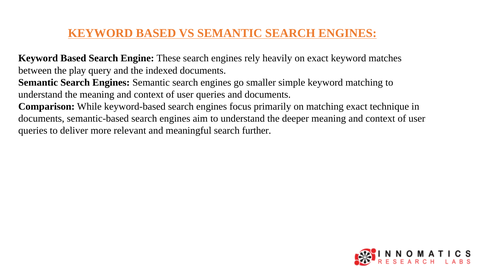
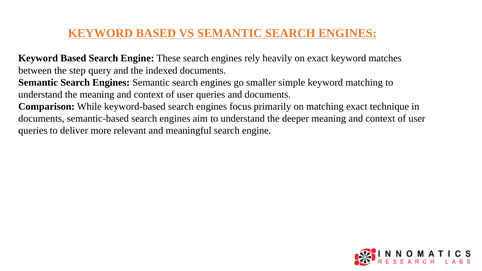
play: play -> step
meaningful search further: further -> engine
